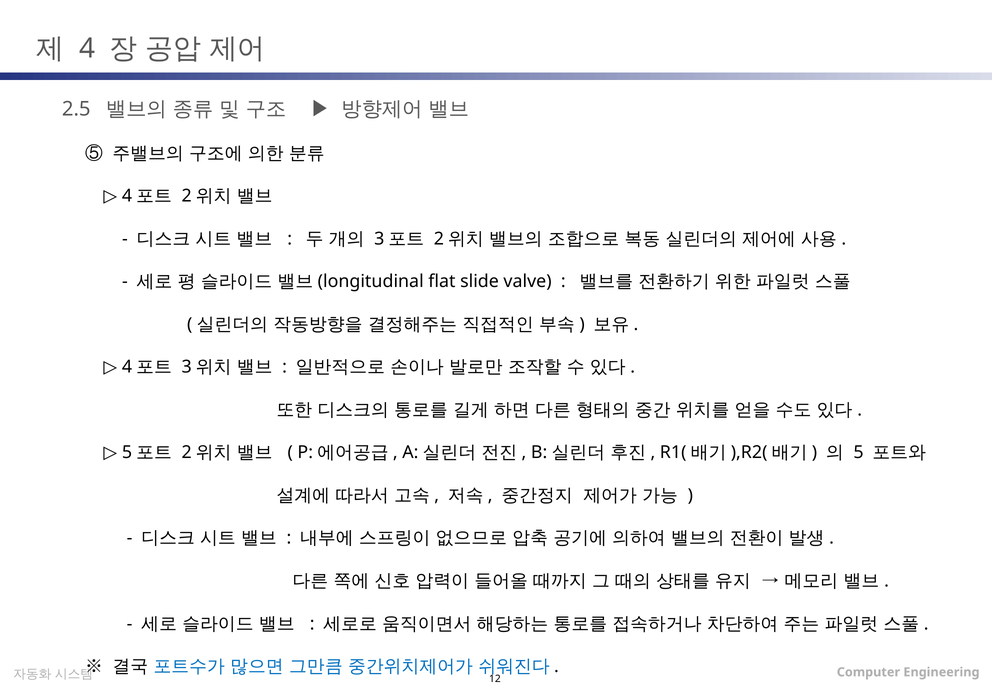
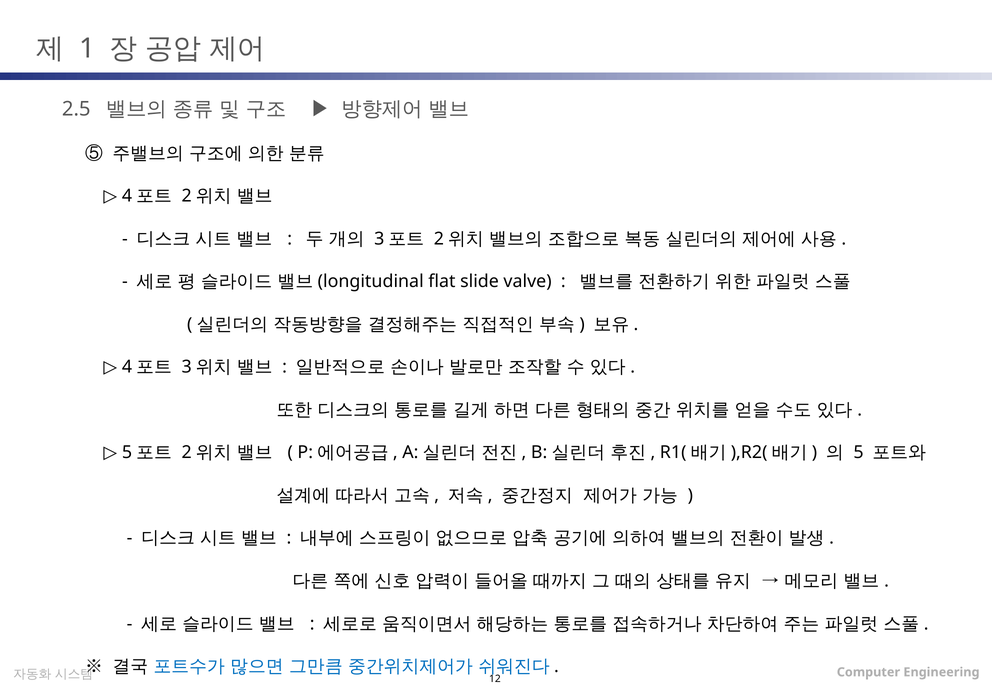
4: 4 -> 1
